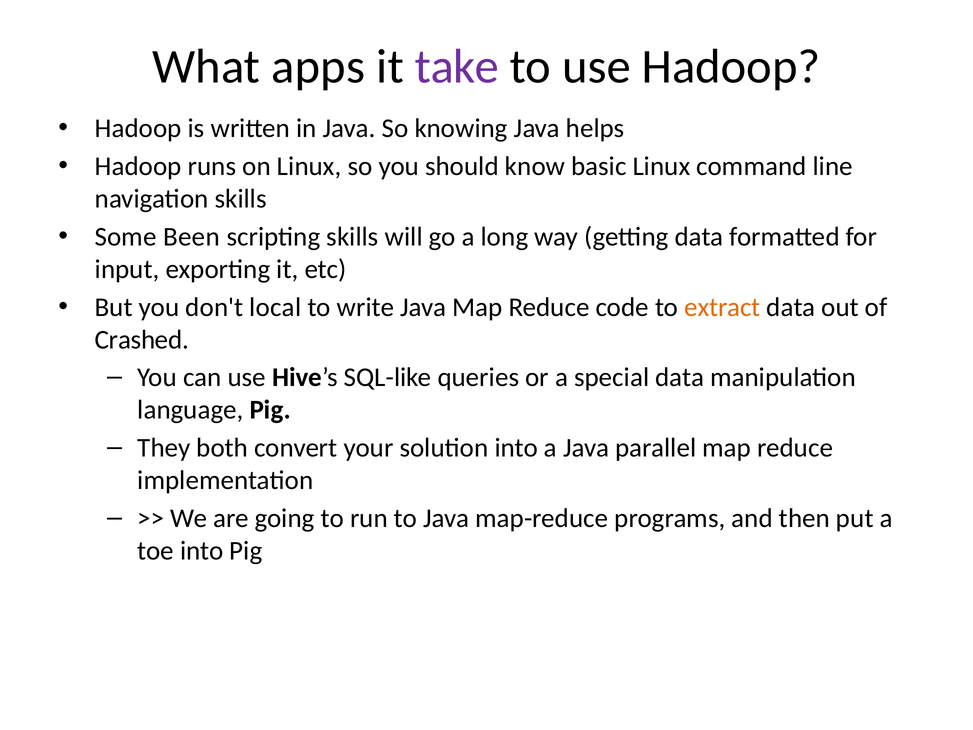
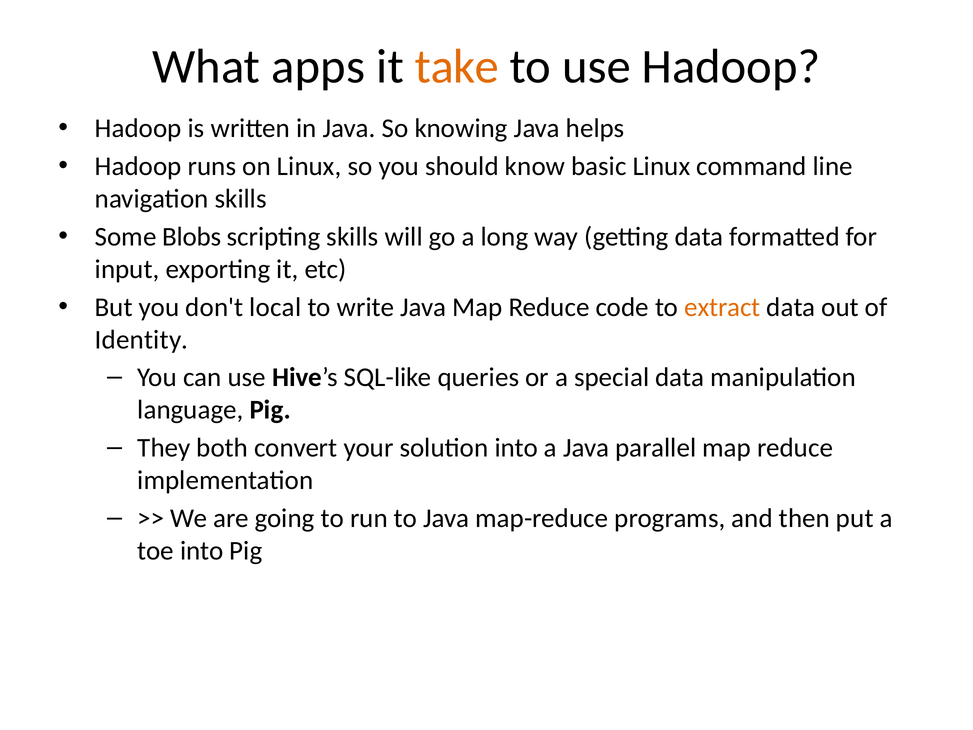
take colour: purple -> orange
Been: Been -> Blobs
Crashed: Crashed -> Identity
